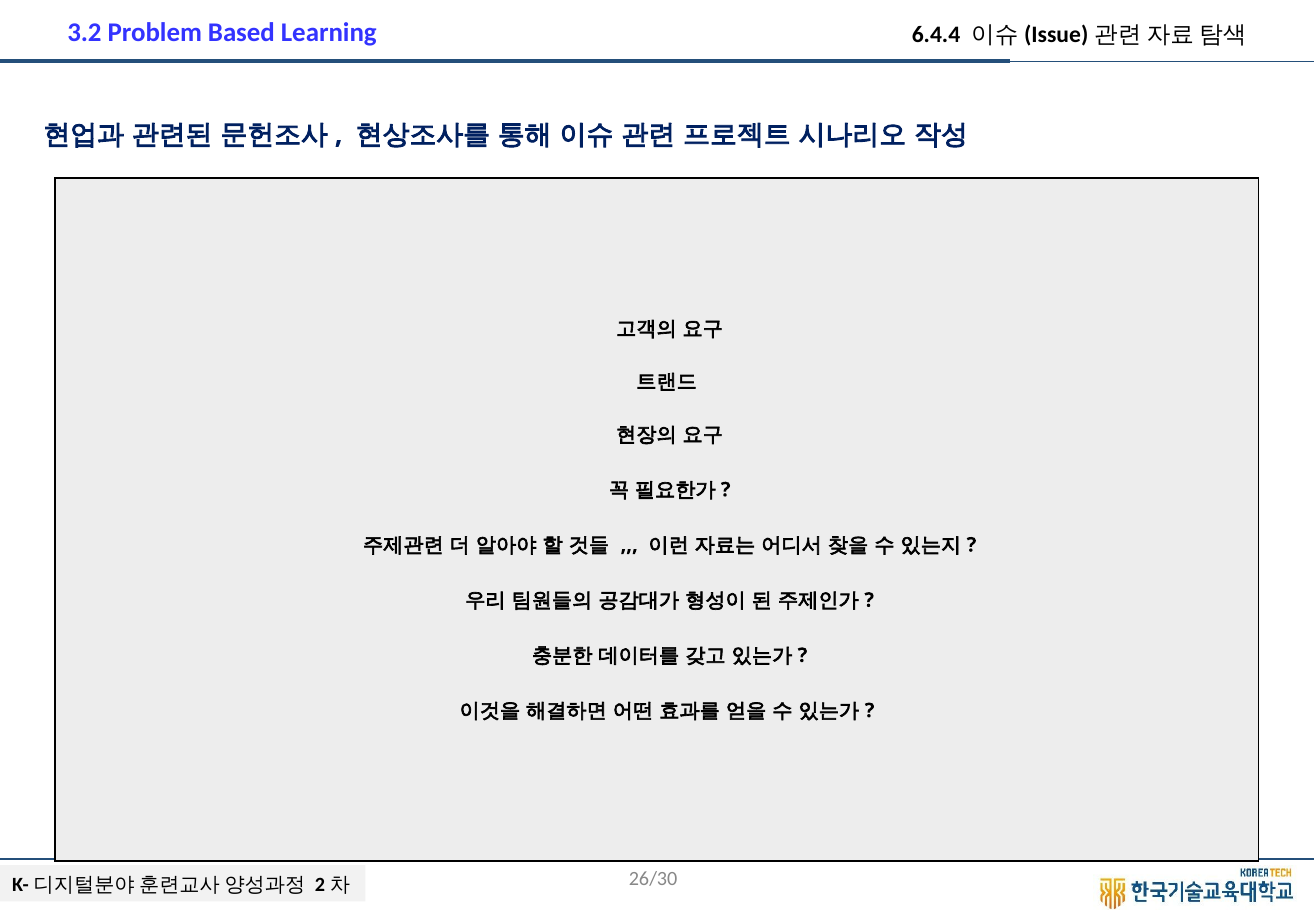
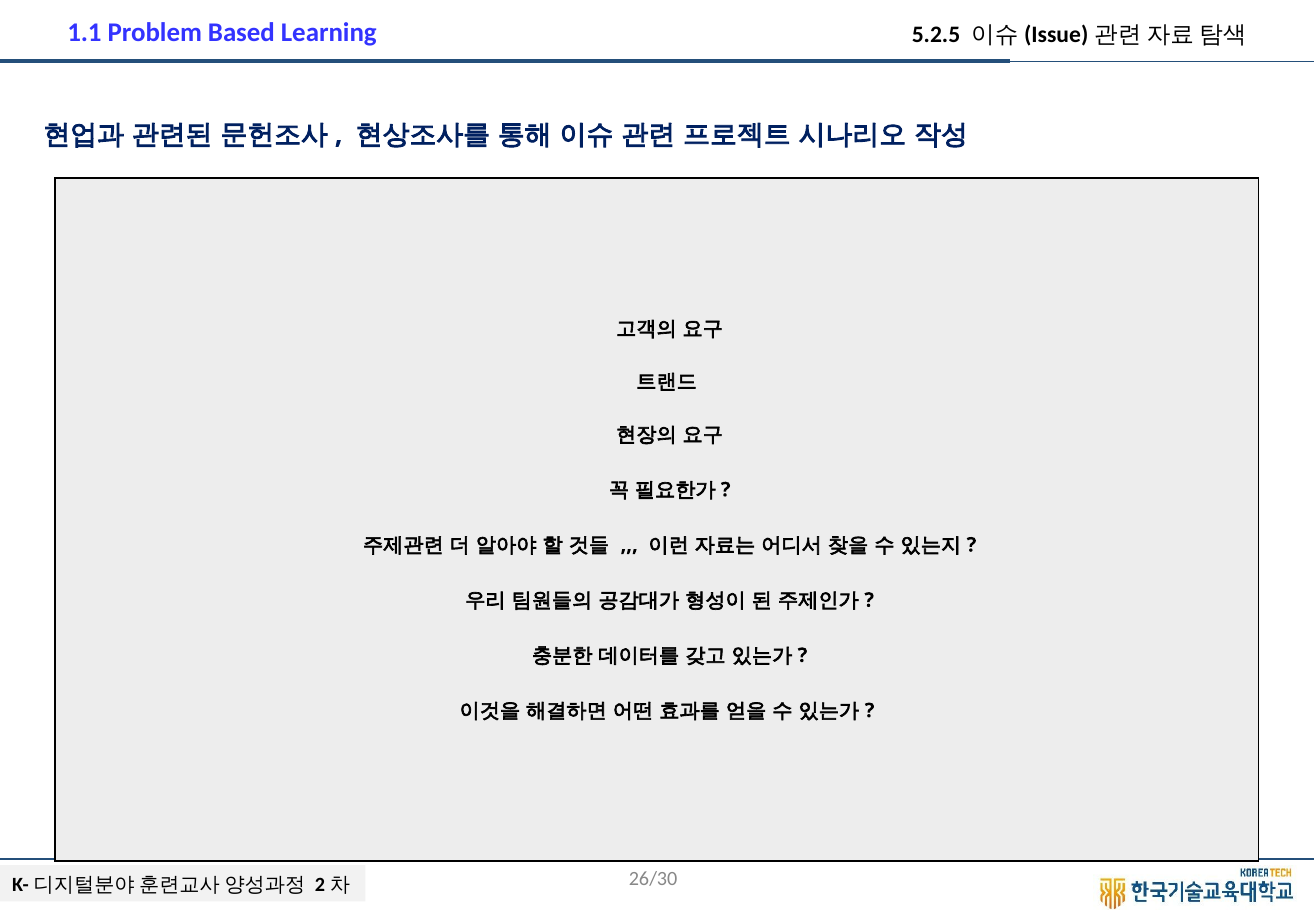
3.2: 3.2 -> 1.1
6.4.4: 6.4.4 -> 5.2.5
